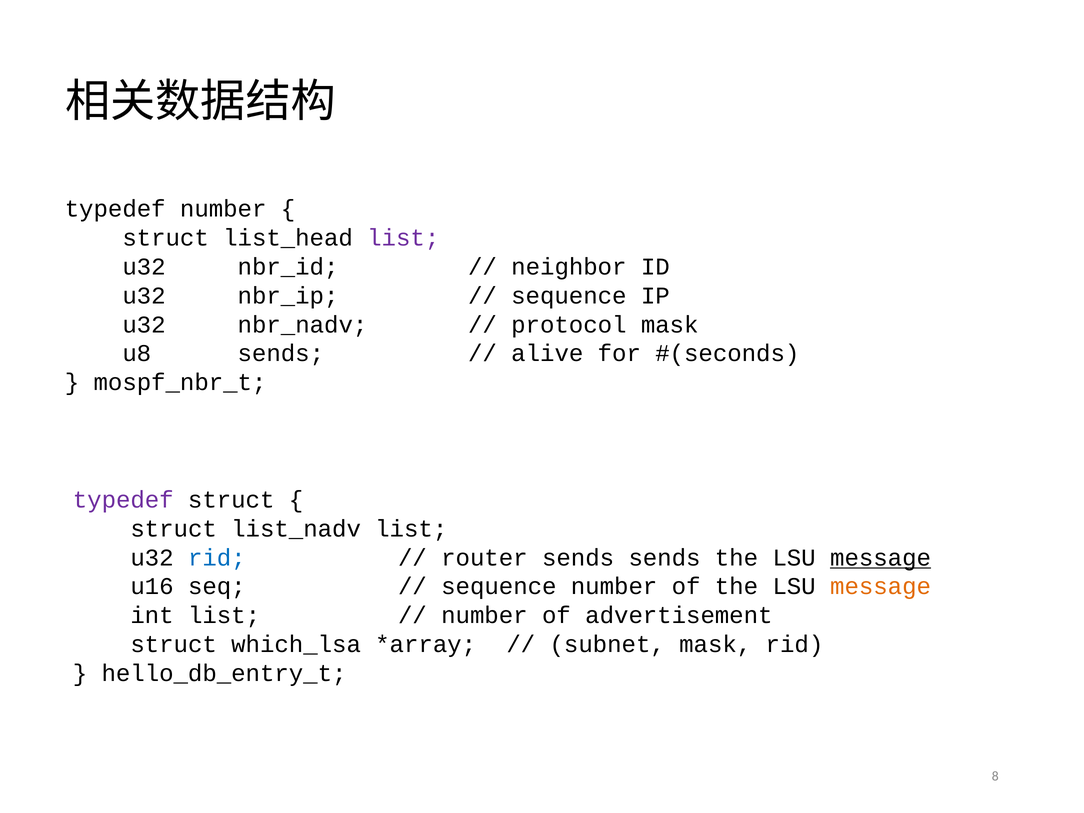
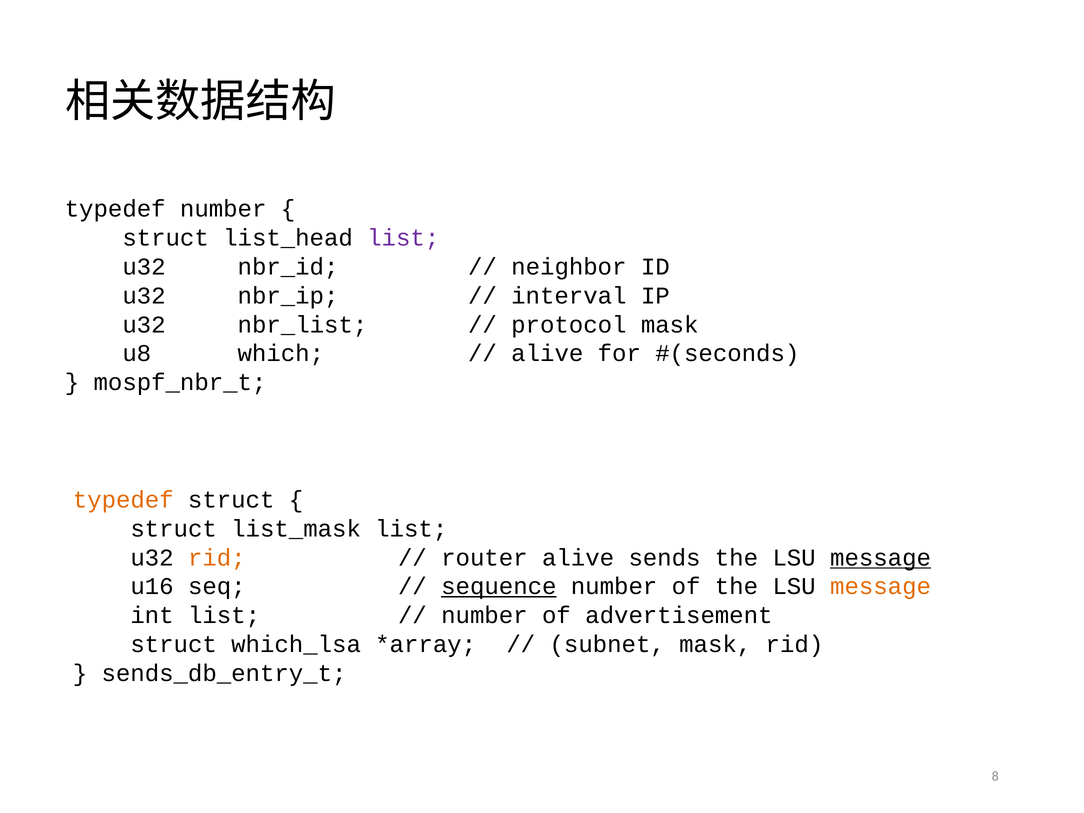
sequence at (569, 296): sequence -> interval
nbr_nadv: nbr_nadv -> nbr_list
u8 sends: sends -> which
typedef at (123, 500) colour: purple -> orange
list_nadv: list_nadv -> list_mask
rid at (217, 558) colour: blue -> orange
router sends: sends -> alive
sequence at (499, 587) underline: none -> present
hello_db_entry_t: hello_db_entry_t -> sends_db_entry_t
